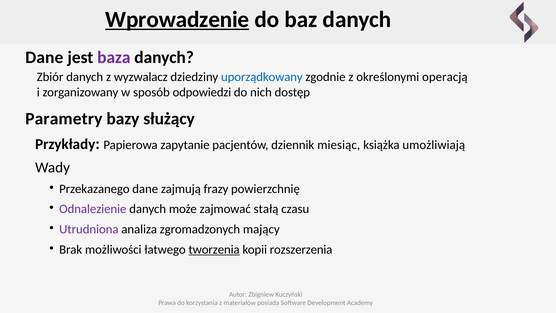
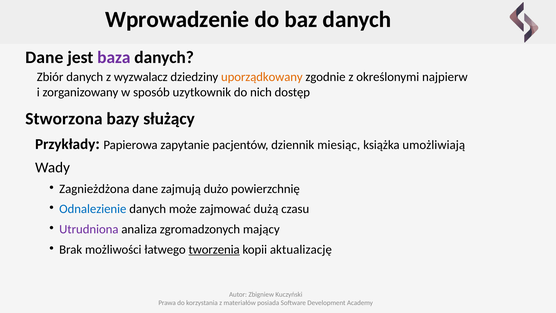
Wprowadzenie underline: present -> none
uporządkowany colour: blue -> orange
operacją: operacją -> najpierw
odpowiedzi: odpowiedzi -> uzytkownik
Parametry: Parametry -> Stworzona
Przekazanego: Przekazanego -> Zagnieżdżona
frazy: frazy -> dużo
Odnalezienie colour: purple -> blue
stałą: stałą -> dużą
rozszerzenia: rozszerzenia -> aktualizację
